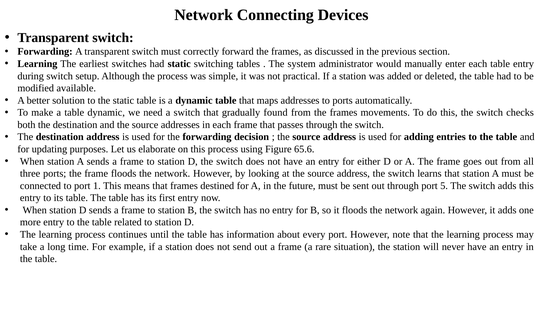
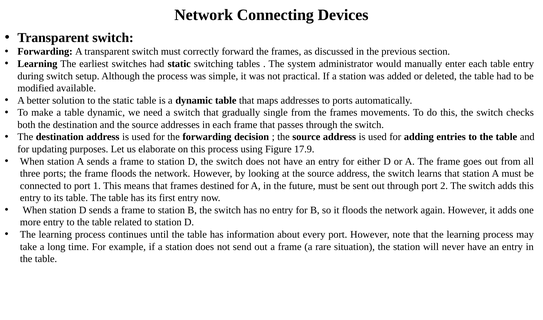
found: found -> single
65.6: 65.6 -> 17.9
5: 5 -> 2
